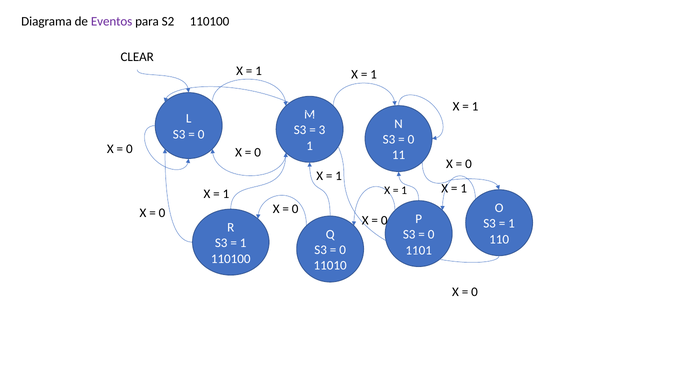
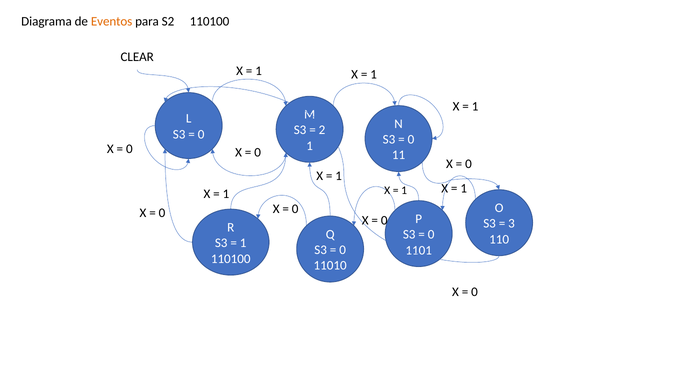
Eventos colour: purple -> orange
3: 3 -> 2
1 at (512, 223): 1 -> 3
